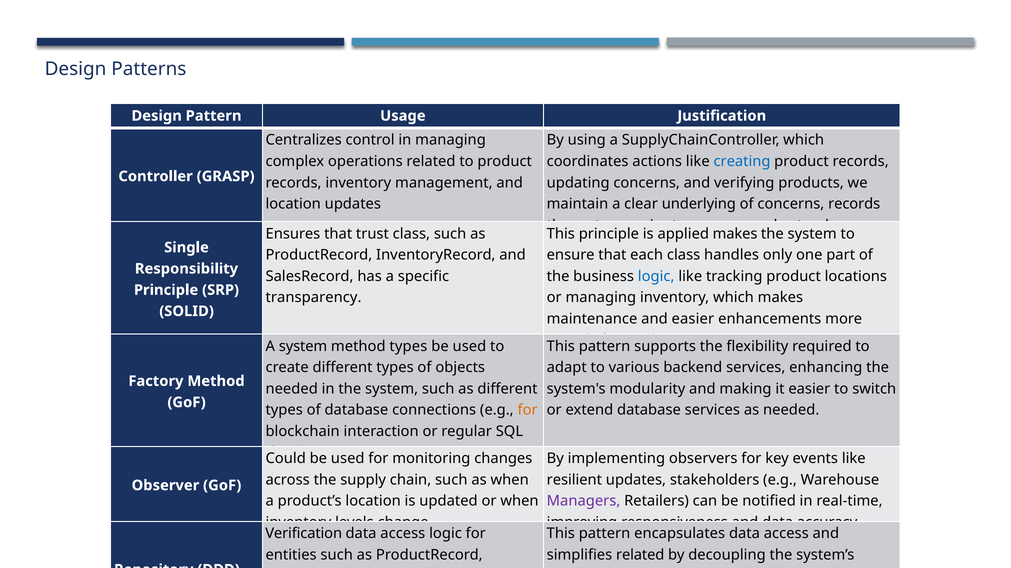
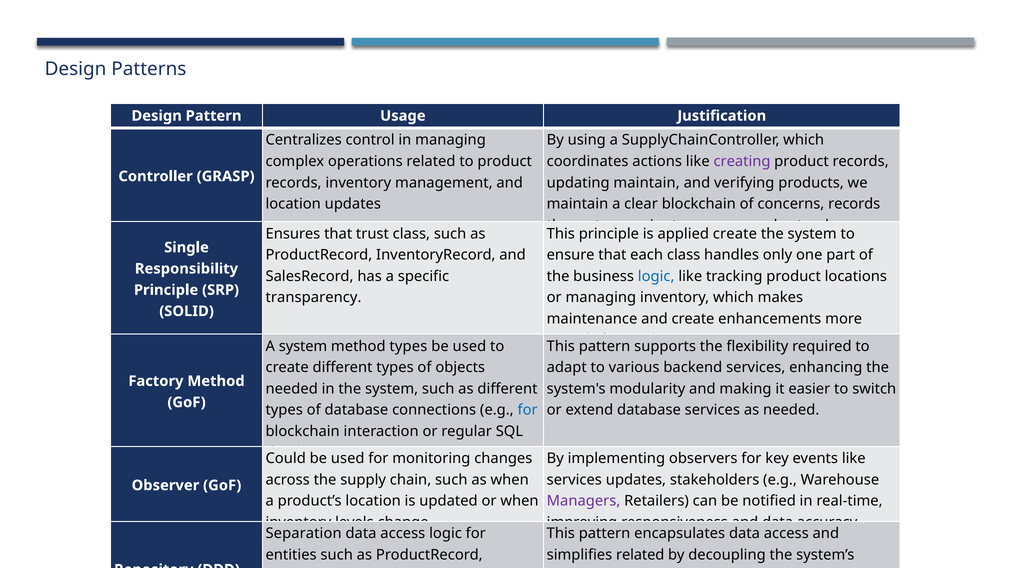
creating colour: blue -> purple
updating concerns: concerns -> maintain
clear underlying: underlying -> blockchain
makes at (735, 234): makes -> create
and easier: easier -> create
for at (528, 410) colour: orange -> blue
resilient at (574, 480): resilient -> services
Verification: Verification -> Separation
